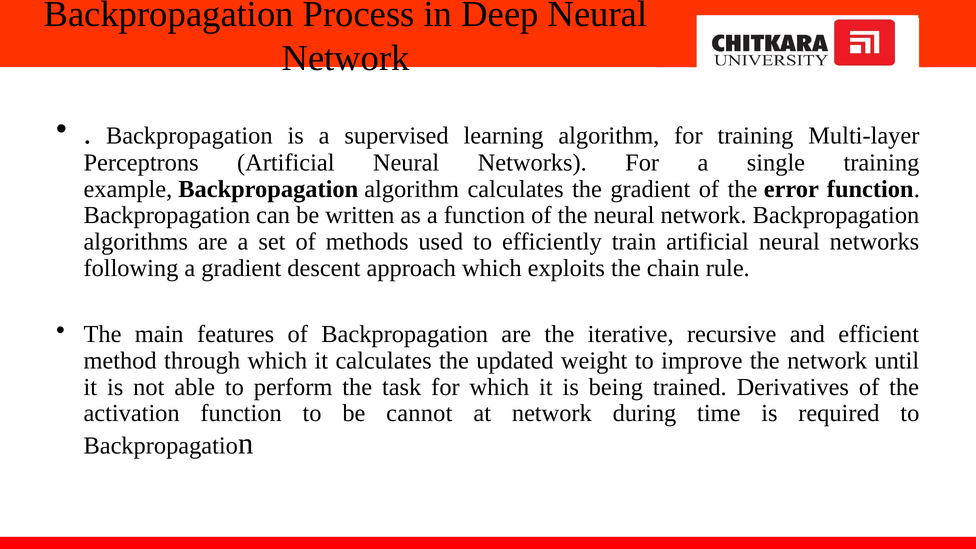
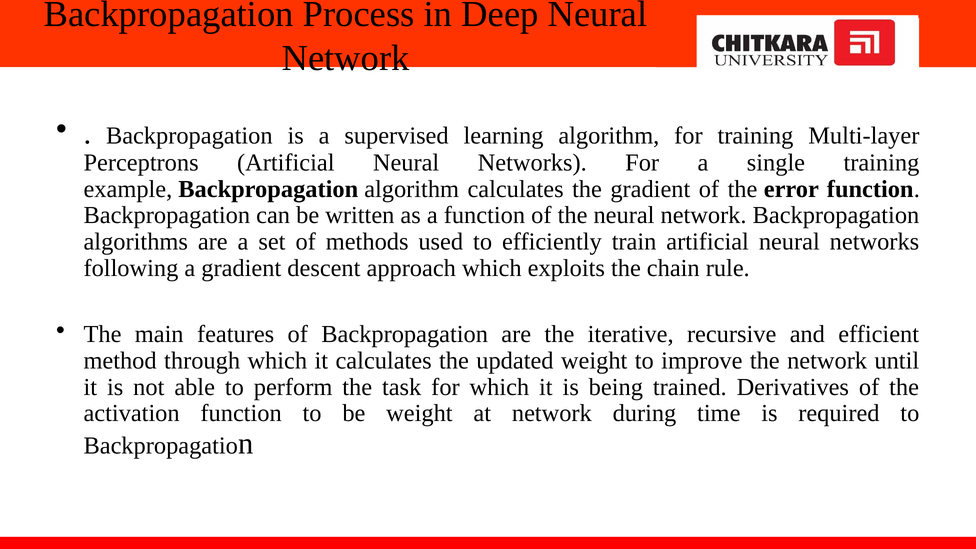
be cannot: cannot -> weight
